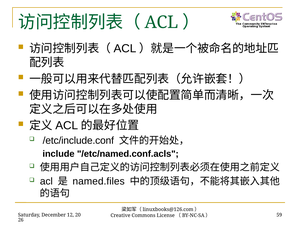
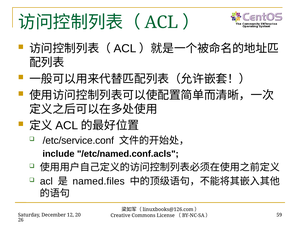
/etc/include.conf: /etc/include.conf -> /etc/service.conf
